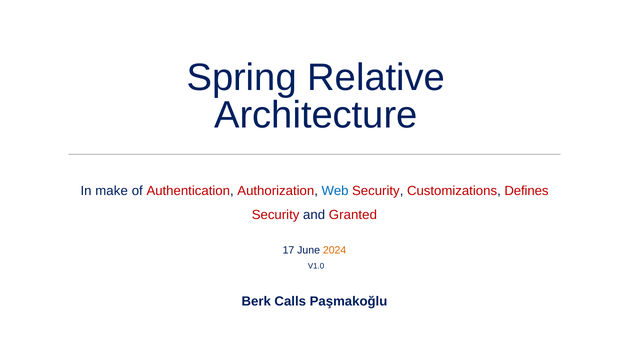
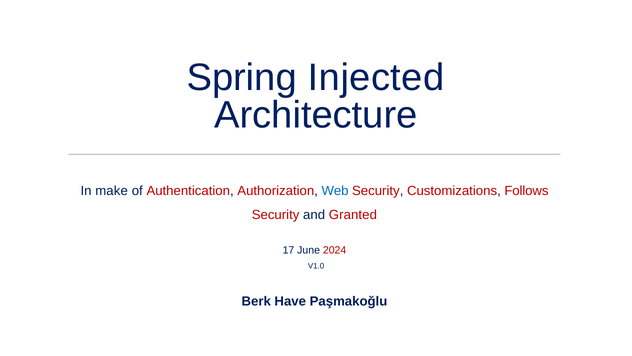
Relative: Relative -> Injected
Defines: Defines -> Follows
2024 colour: orange -> red
Calls: Calls -> Have
